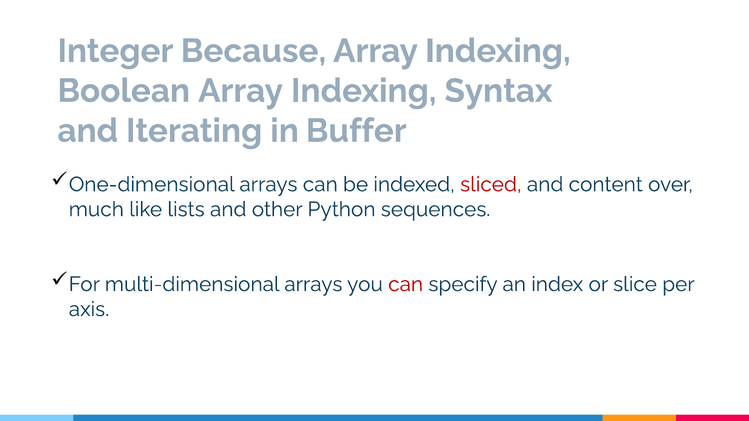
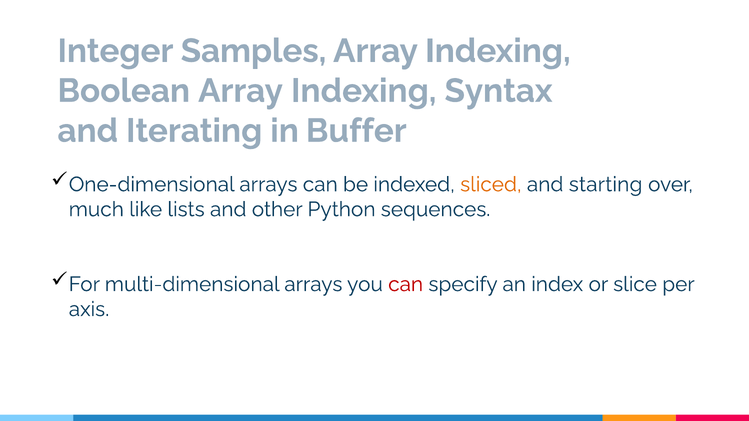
Because: Because -> Samples
sliced colour: red -> orange
content: content -> starting
